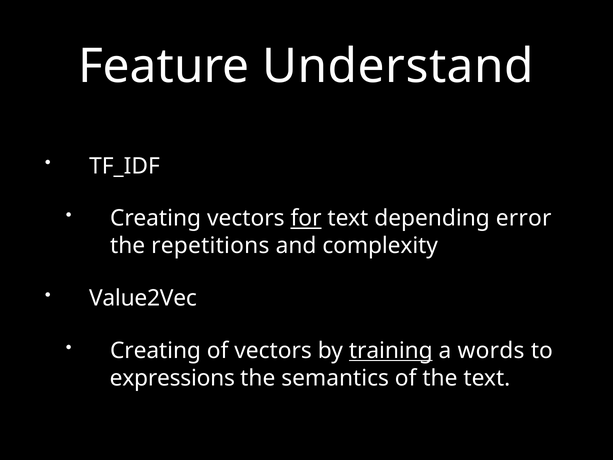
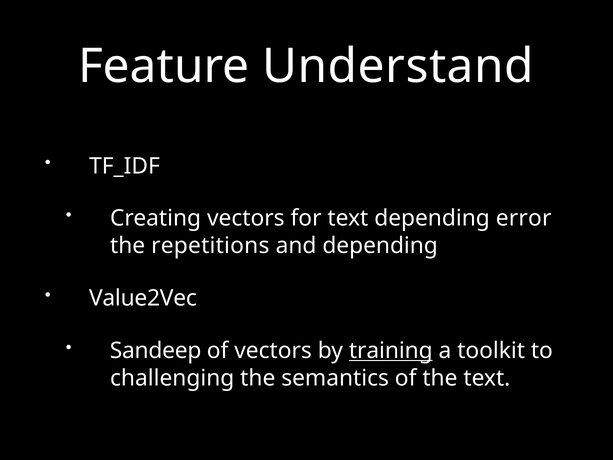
for underline: present -> none
and complexity: complexity -> depending
Creating at (156, 351): Creating -> Sandeep
words: words -> toolkit
expressions: expressions -> challenging
